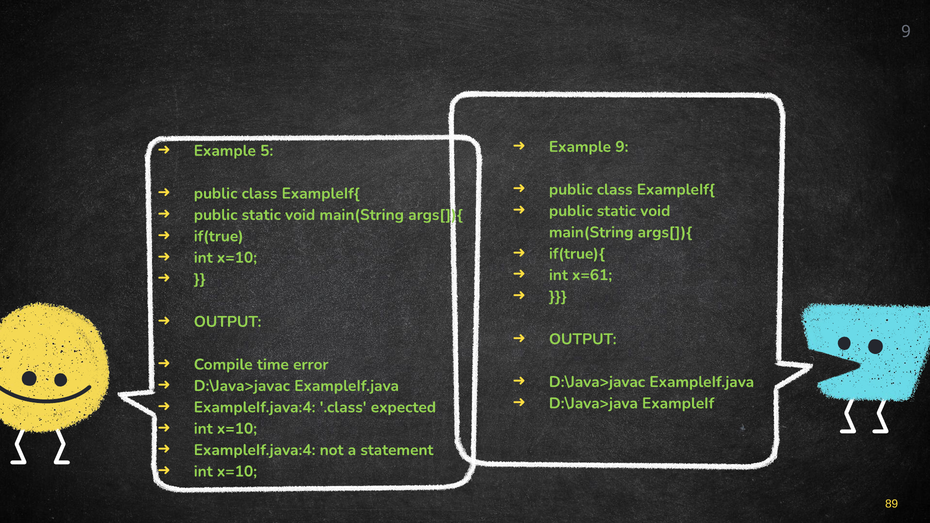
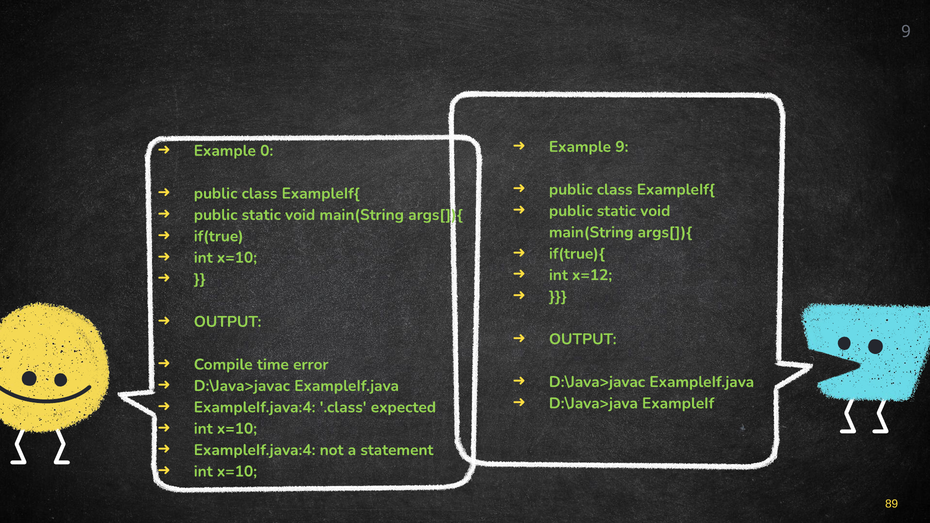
5: 5 -> 0
x=61: x=61 -> x=12
